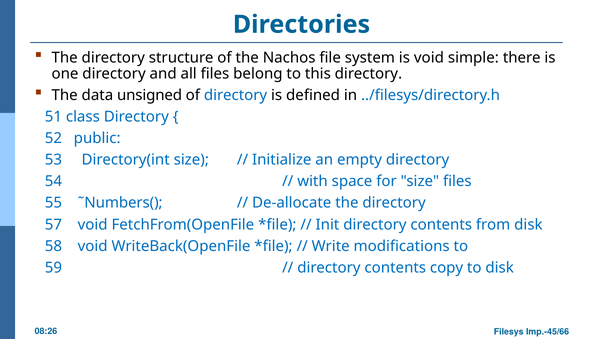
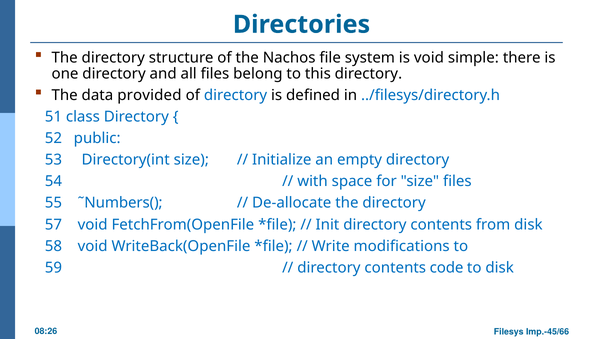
unsigned: unsigned -> provided
copy: copy -> code
